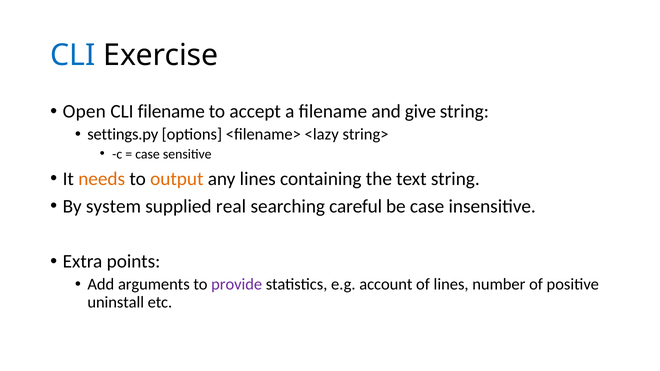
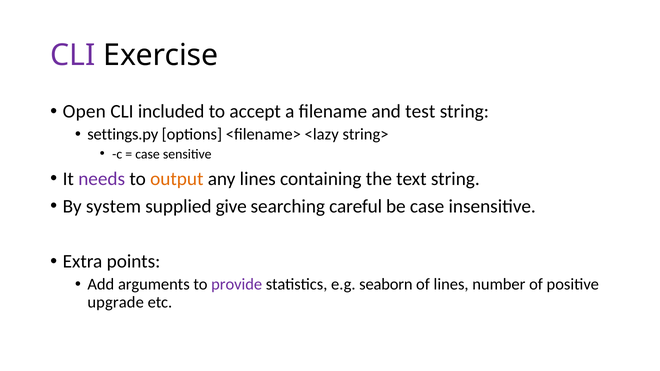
CLI at (73, 55) colour: blue -> purple
CLI filename: filename -> included
give: give -> test
needs colour: orange -> purple
real: real -> give
account: account -> seaborn
uninstall: uninstall -> upgrade
